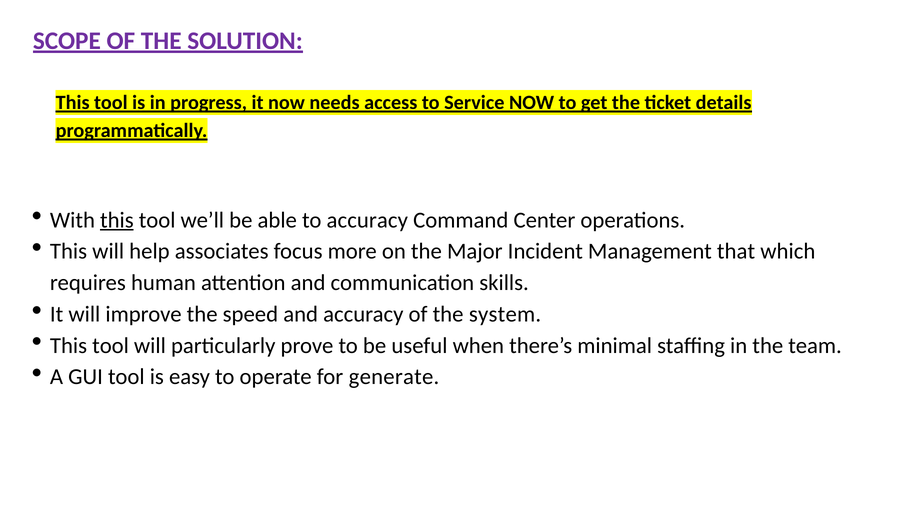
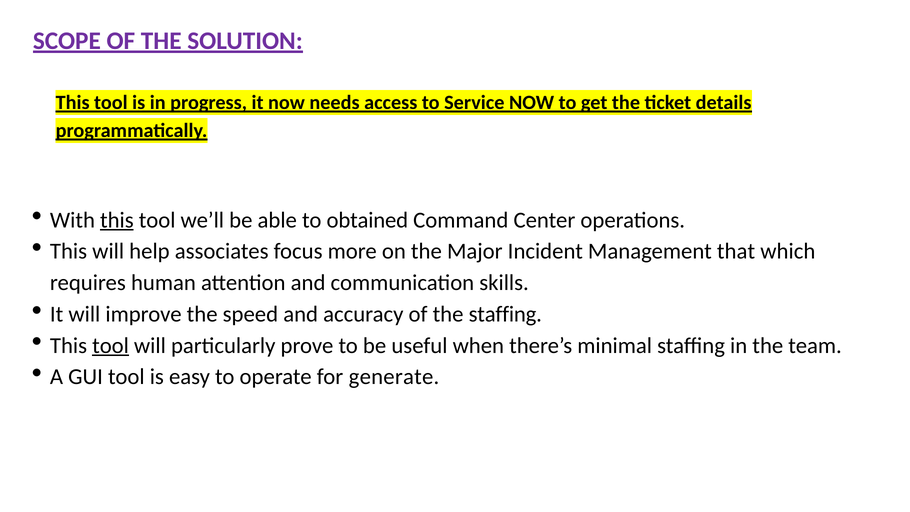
to accuracy: accuracy -> obtained
the system: system -> staffing
tool at (111, 346) underline: none -> present
